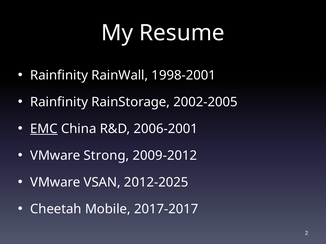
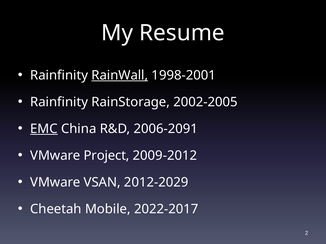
RainWall underline: none -> present
2006-2001: 2006-2001 -> 2006-2091
Strong: Strong -> Project
2012-2025: 2012-2025 -> 2012-2029
2017-2017: 2017-2017 -> 2022-2017
